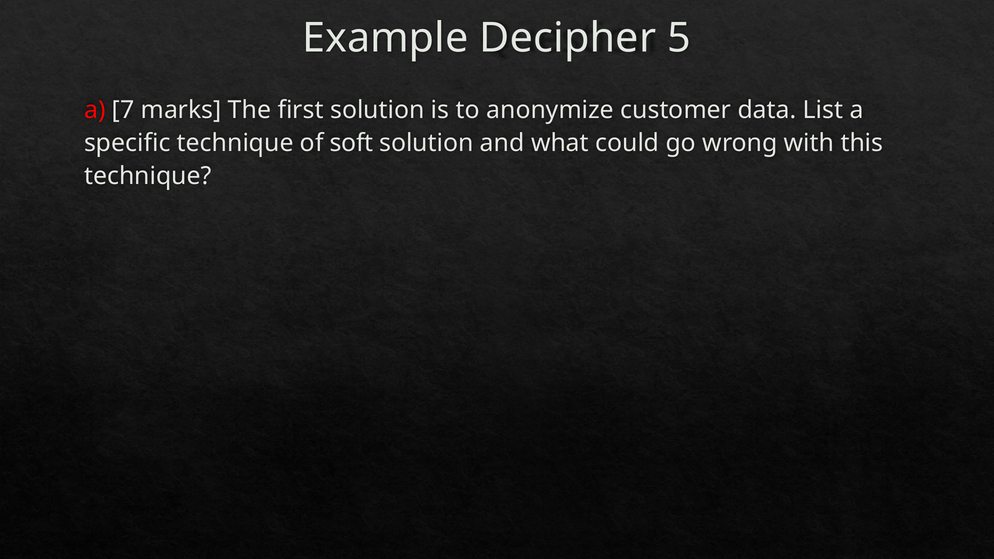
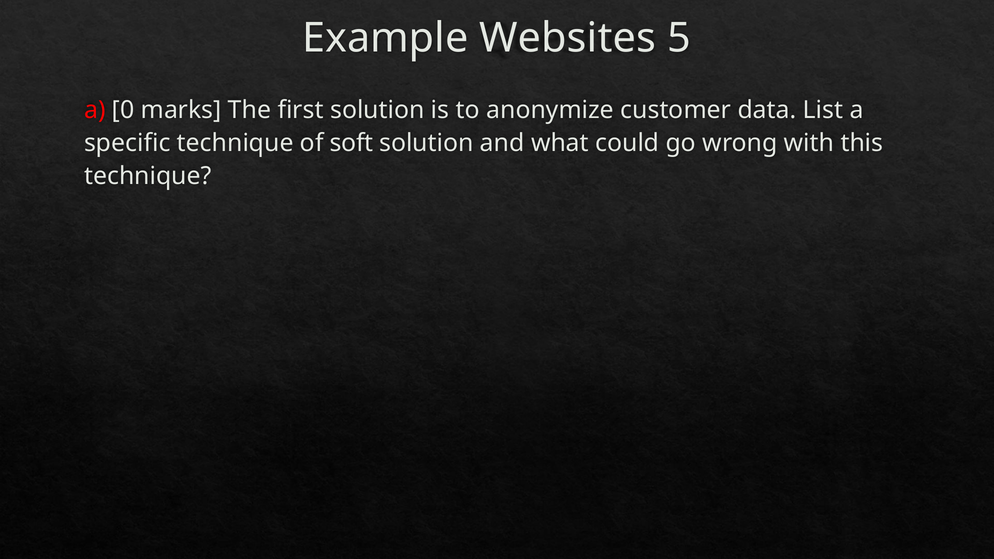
Decipher: Decipher -> Websites
7: 7 -> 0
